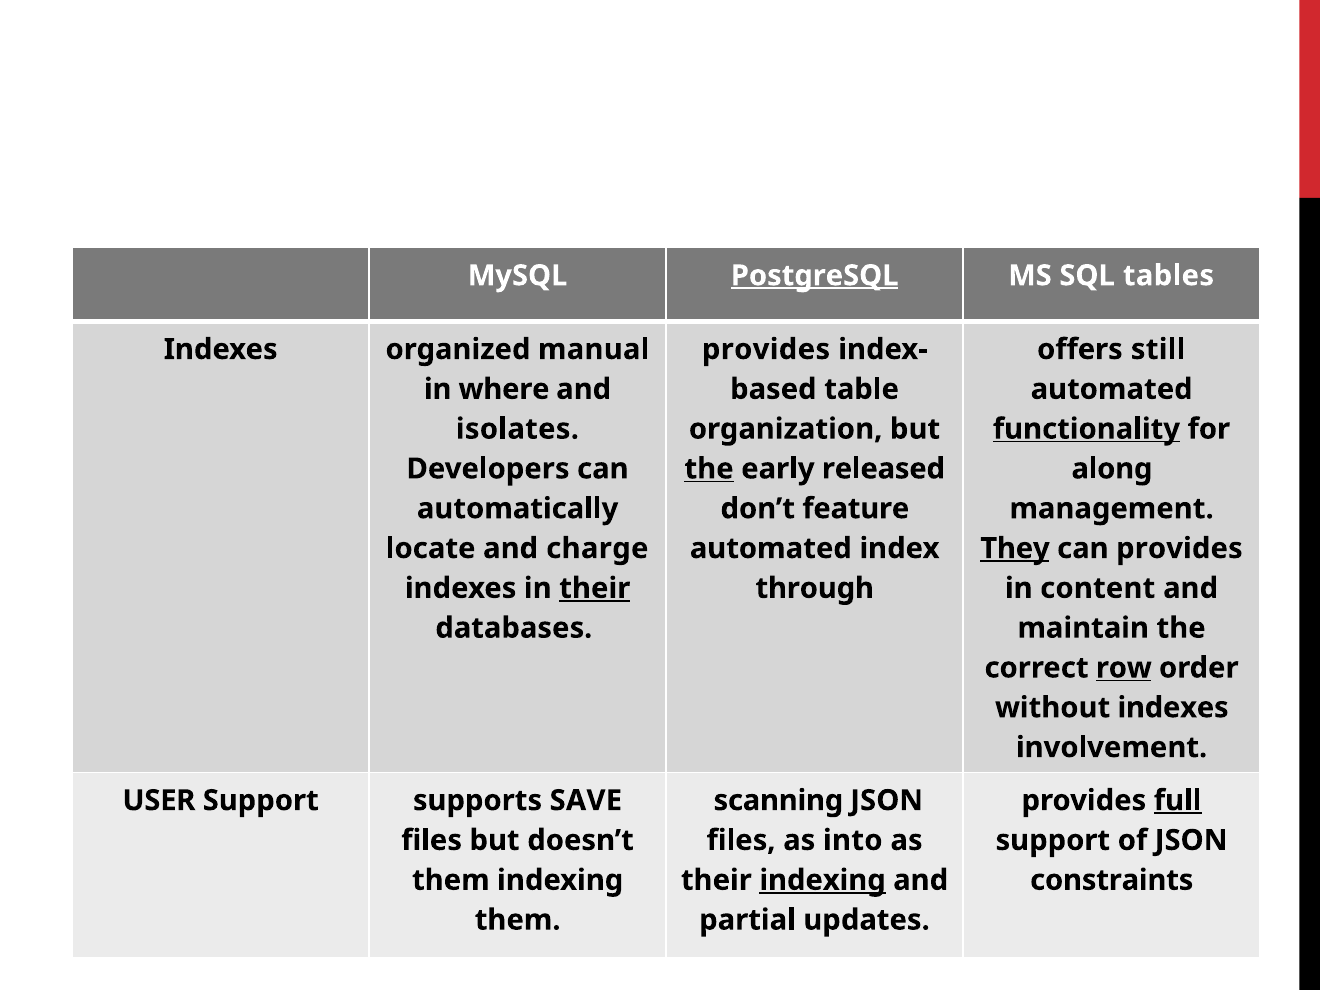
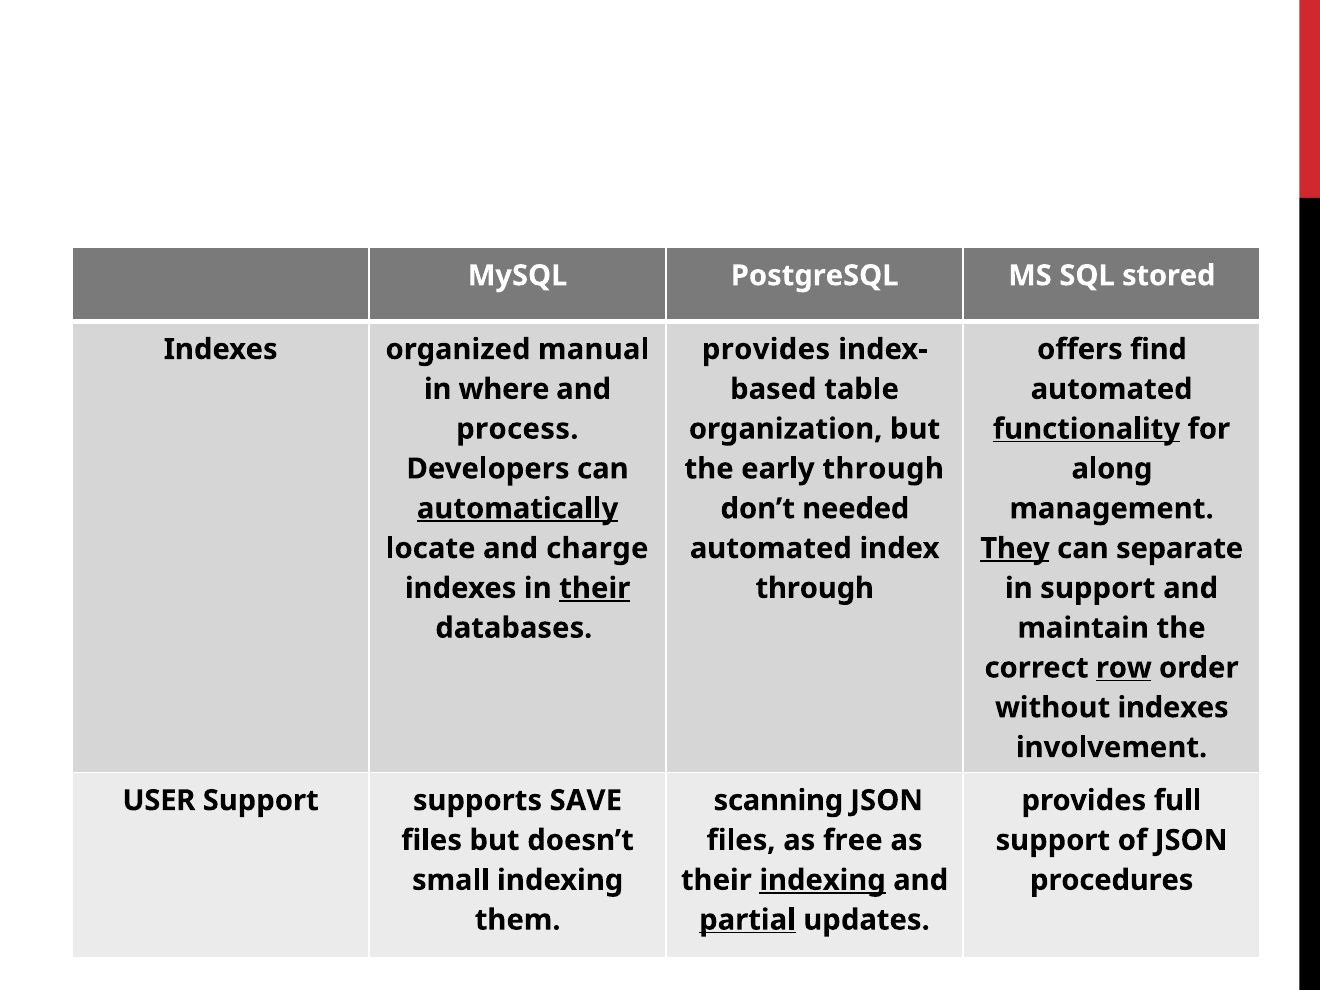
PostgreSQL underline: present -> none
tables: tables -> stored
still: still -> find
isolates: isolates -> process
the at (709, 469) underline: present -> none
early released: released -> through
automatically underline: none -> present
feature: feature -> needed
can provides: provides -> separate
in content: content -> support
full underline: present -> none
into: into -> free
them at (451, 880): them -> small
constraints: constraints -> procedures
partial underline: none -> present
